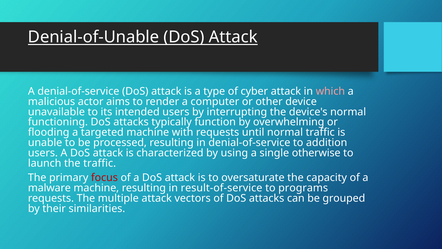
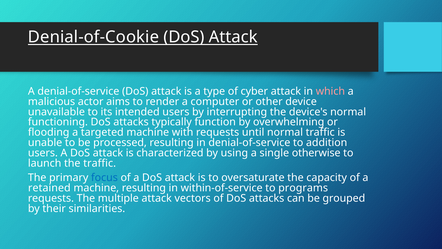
Denial-of-Unable: Denial-of-Unable -> Denial-of-Cookie
focus colour: red -> blue
malware: malware -> retained
result-of-service: result-of-service -> within-of-service
